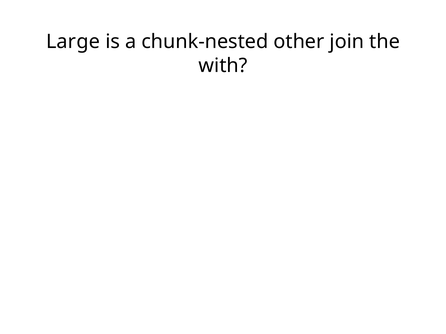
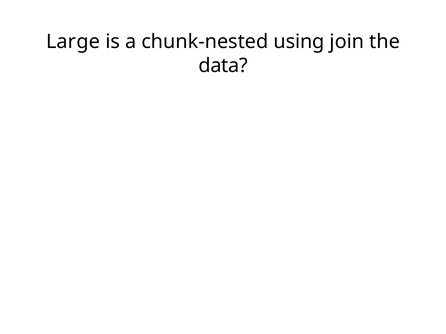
other: other -> using
with: with -> data
